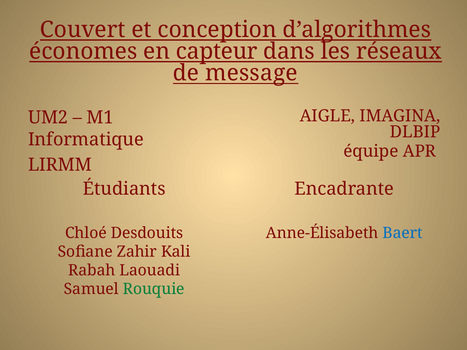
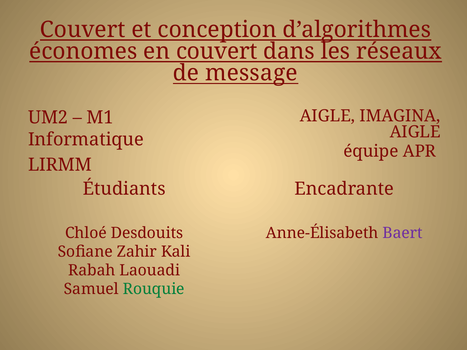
en capteur: capteur -> couvert
DLBIP at (415, 132): DLBIP -> AIGLE
Baert colour: blue -> purple
